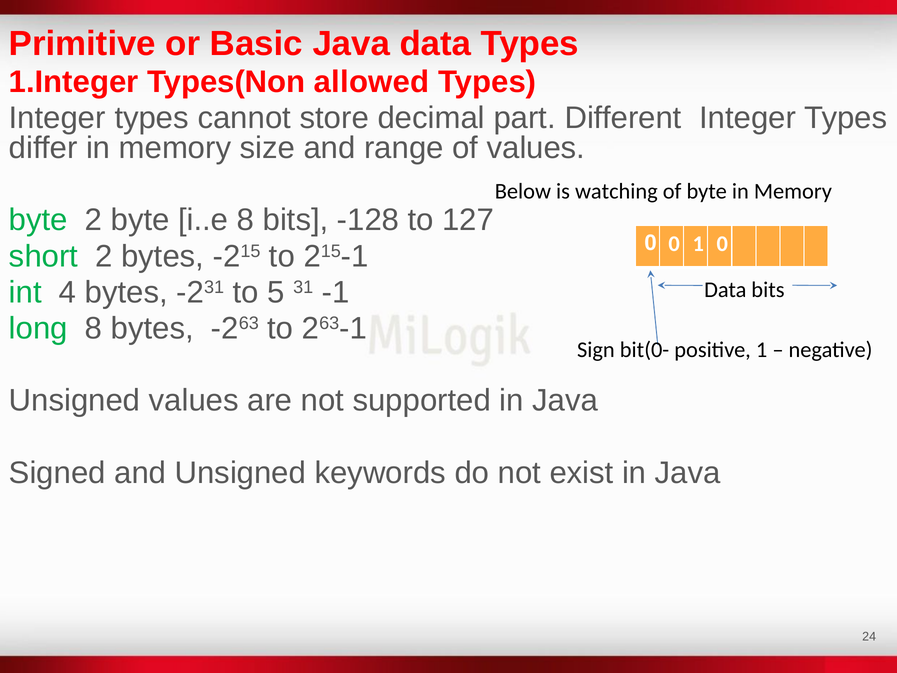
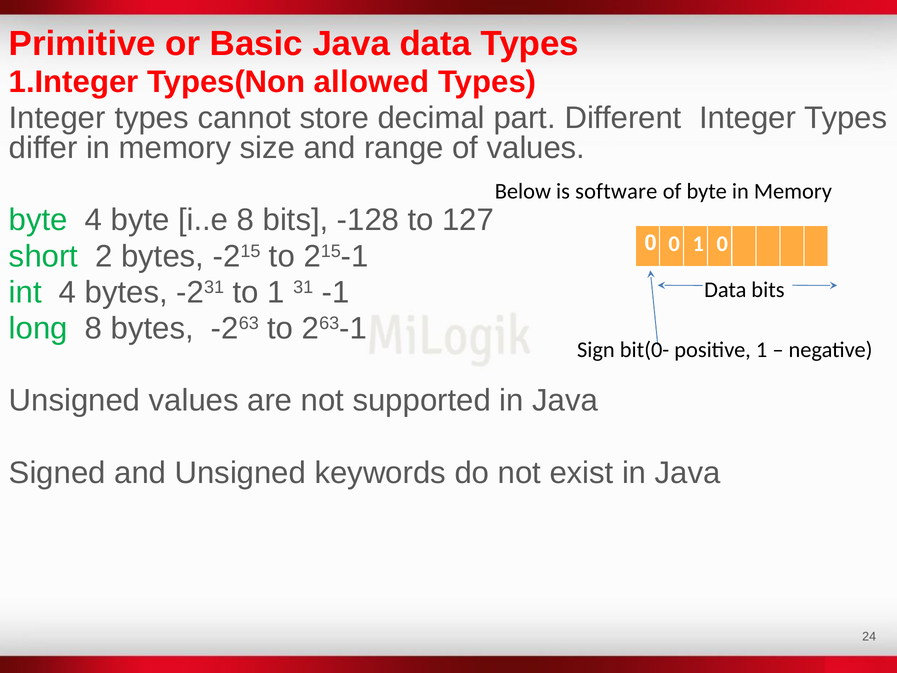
watching: watching -> software
byte 2: 2 -> 4
to 5: 5 -> 1
